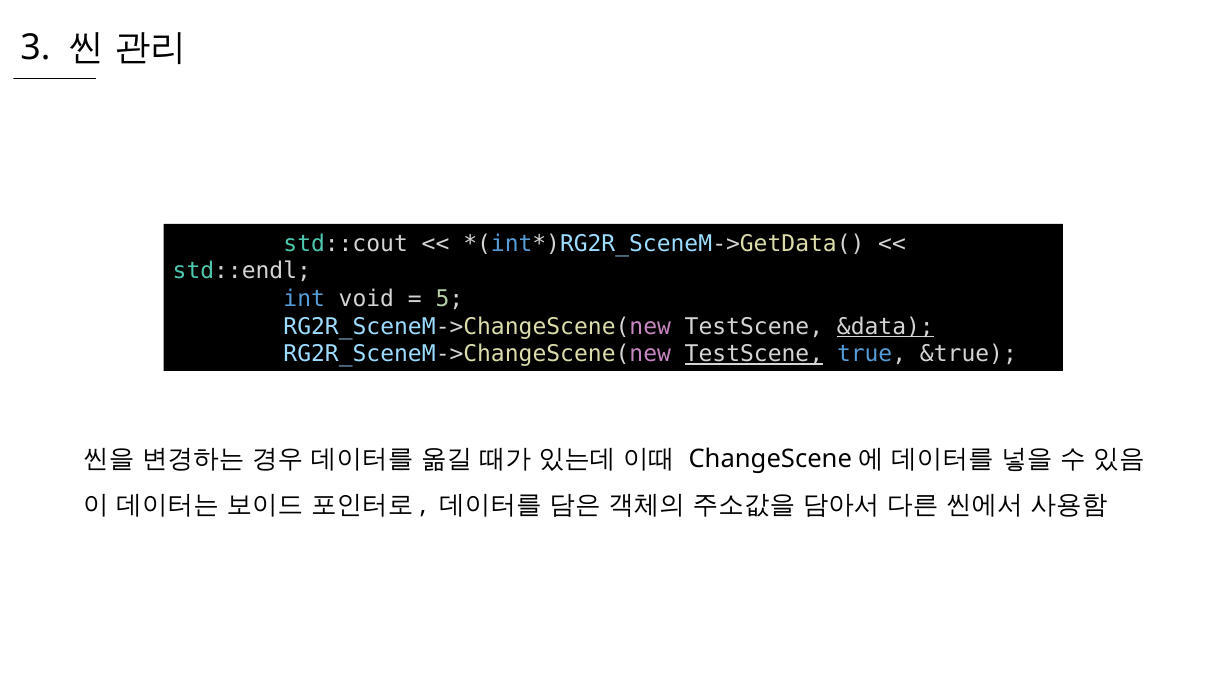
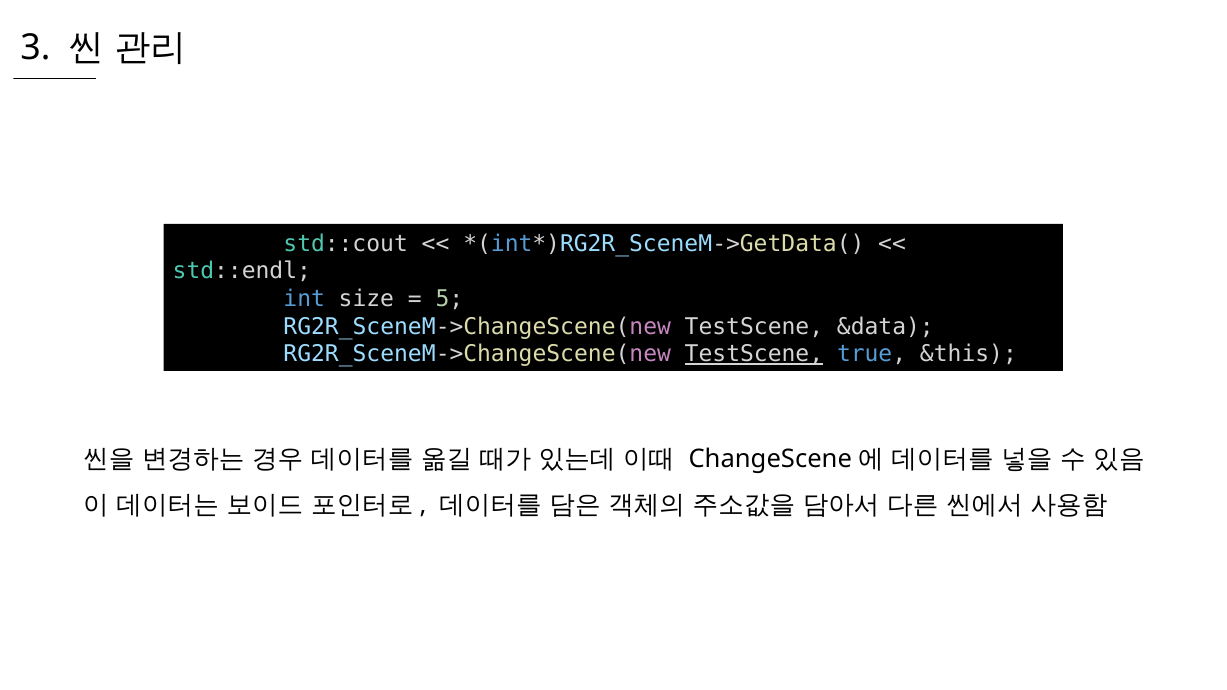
void: void -> size
&data underline: present -> none
&true: &true -> &this
